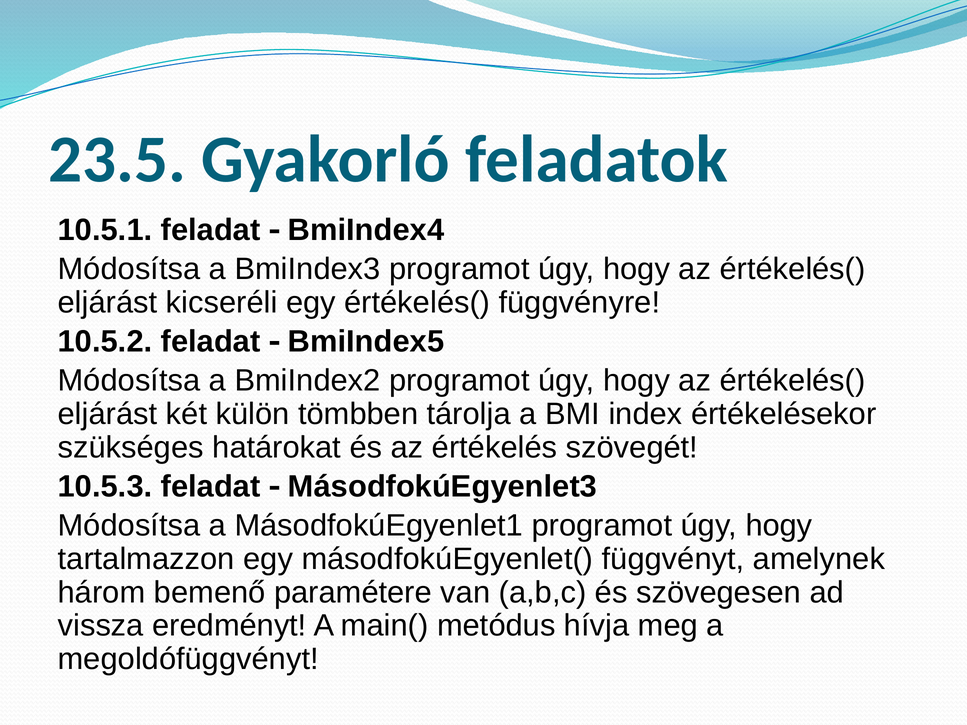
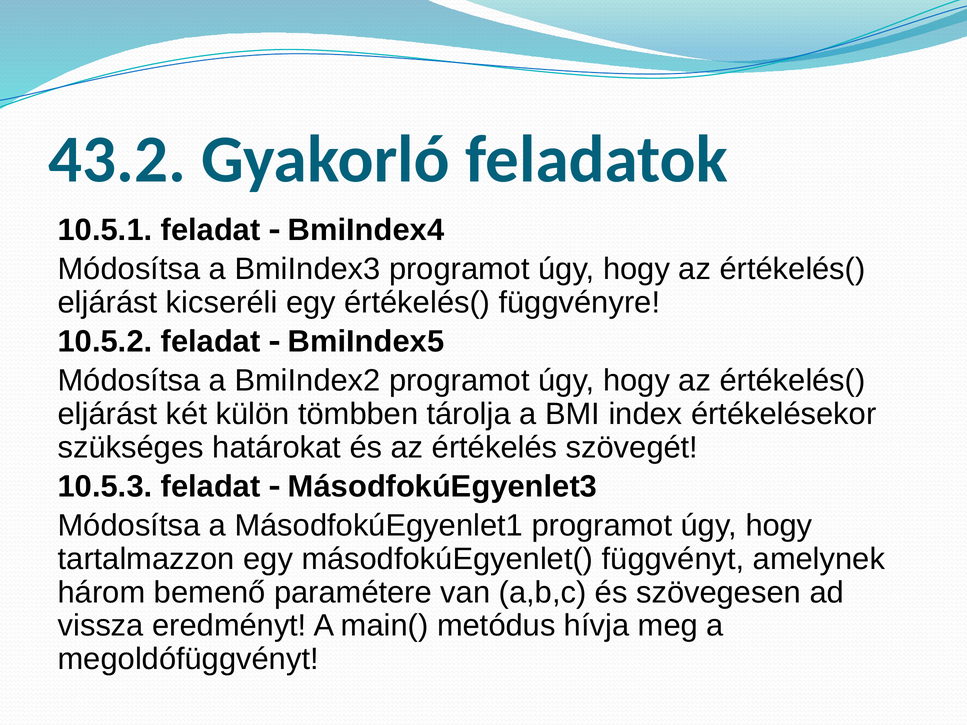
23.5: 23.5 -> 43.2
